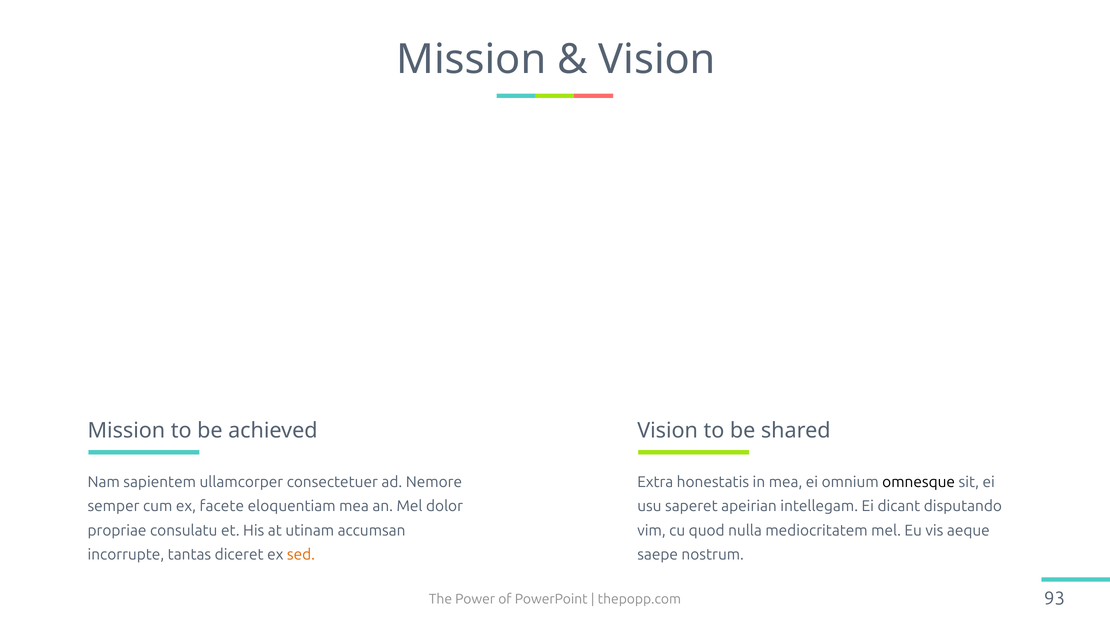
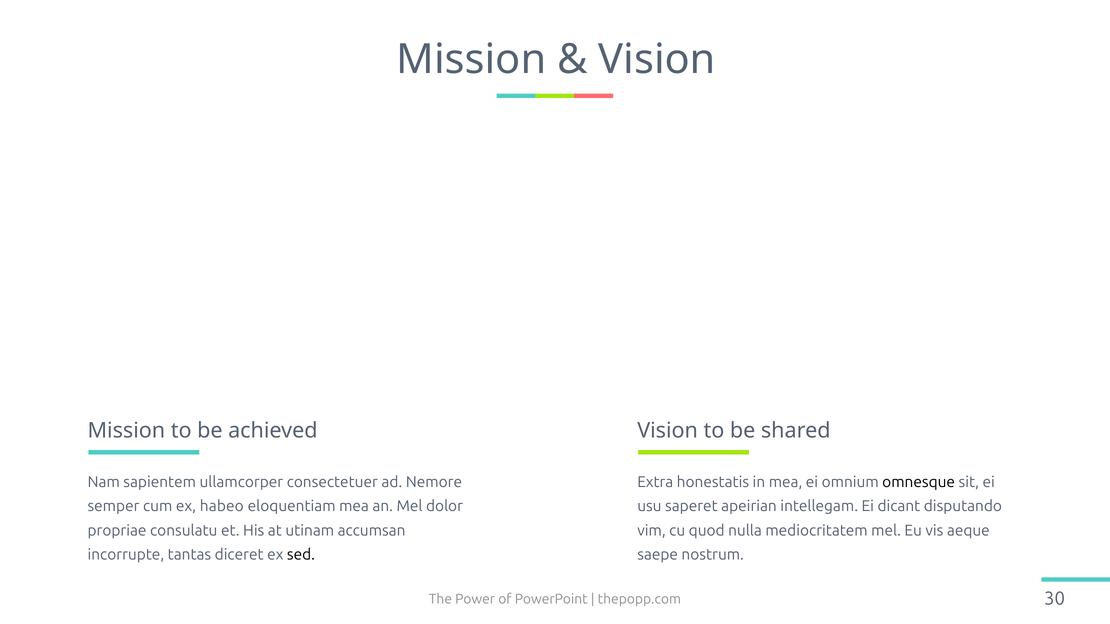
facete: facete -> habeo
sed colour: orange -> black
93: 93 -> 30
